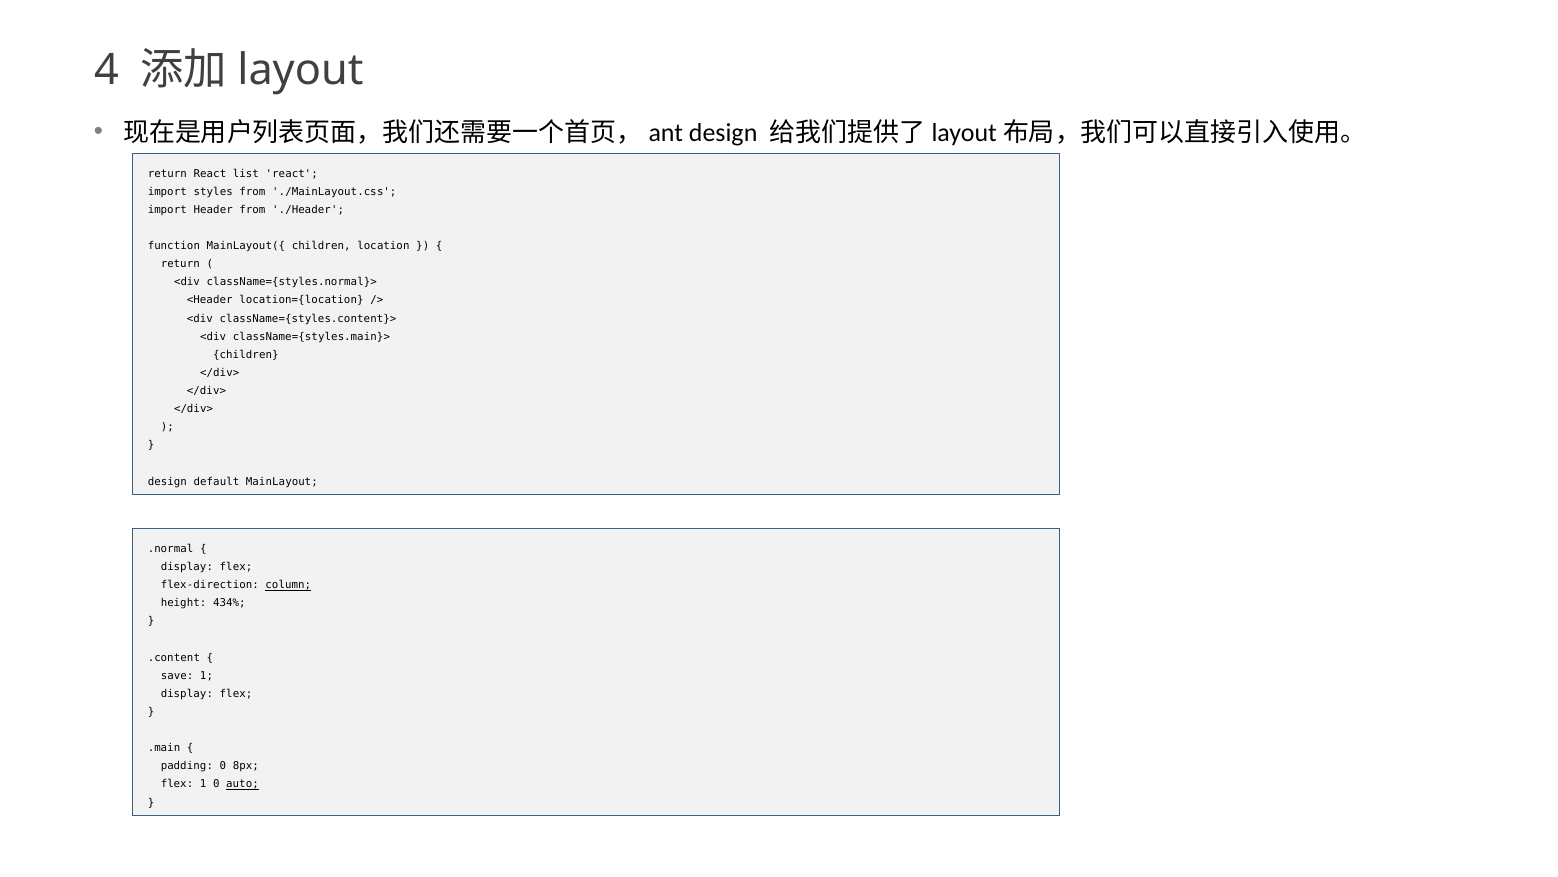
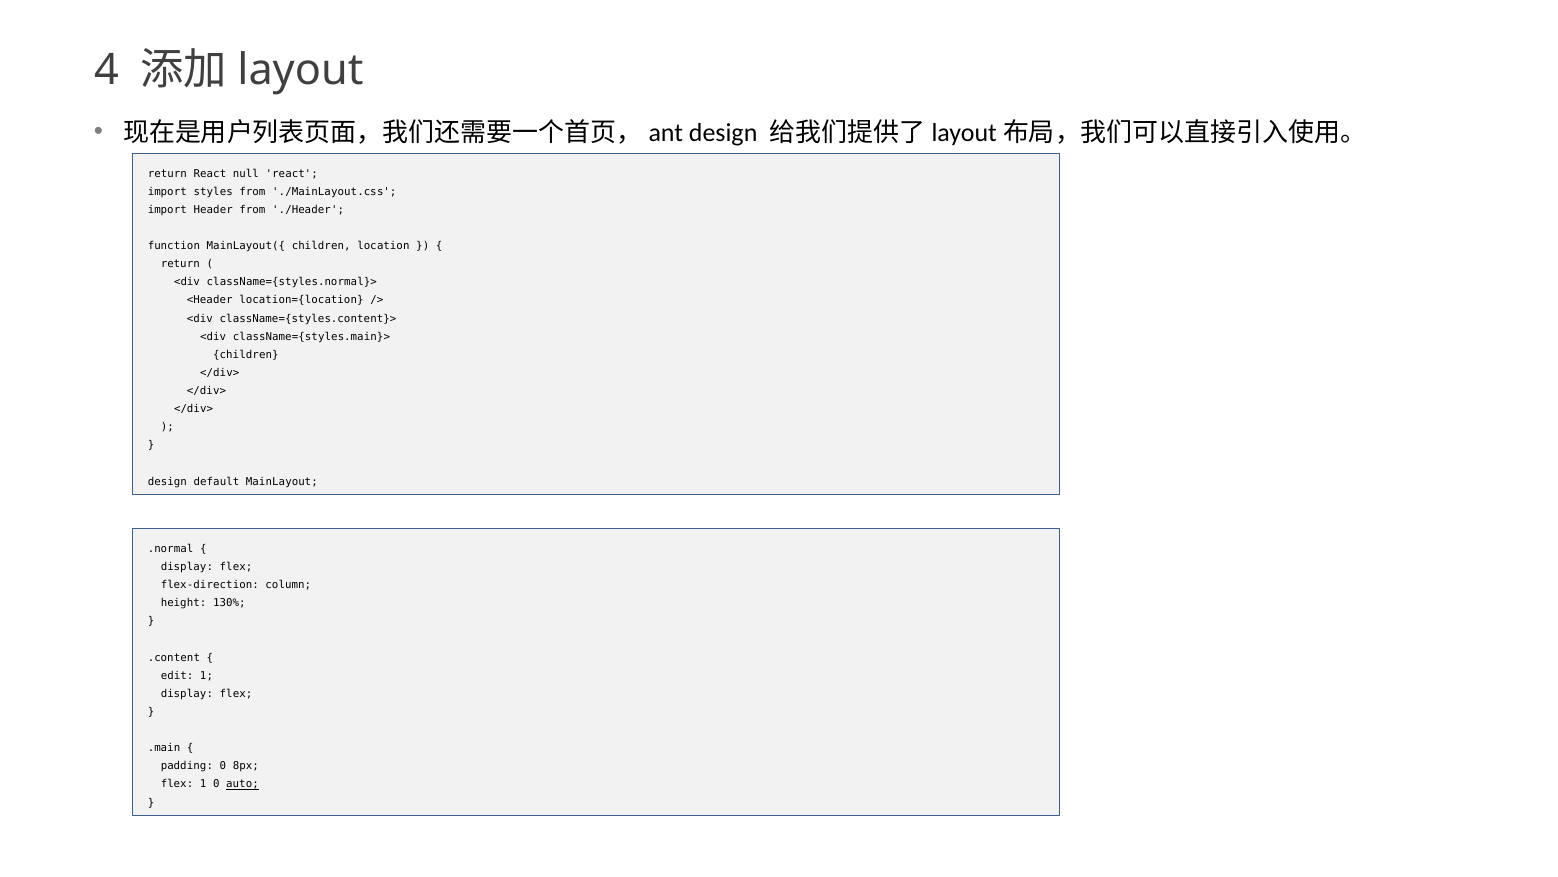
list: list -> null
column underline: present -> none
434%: 434% -> 130%
save: save -> edit
